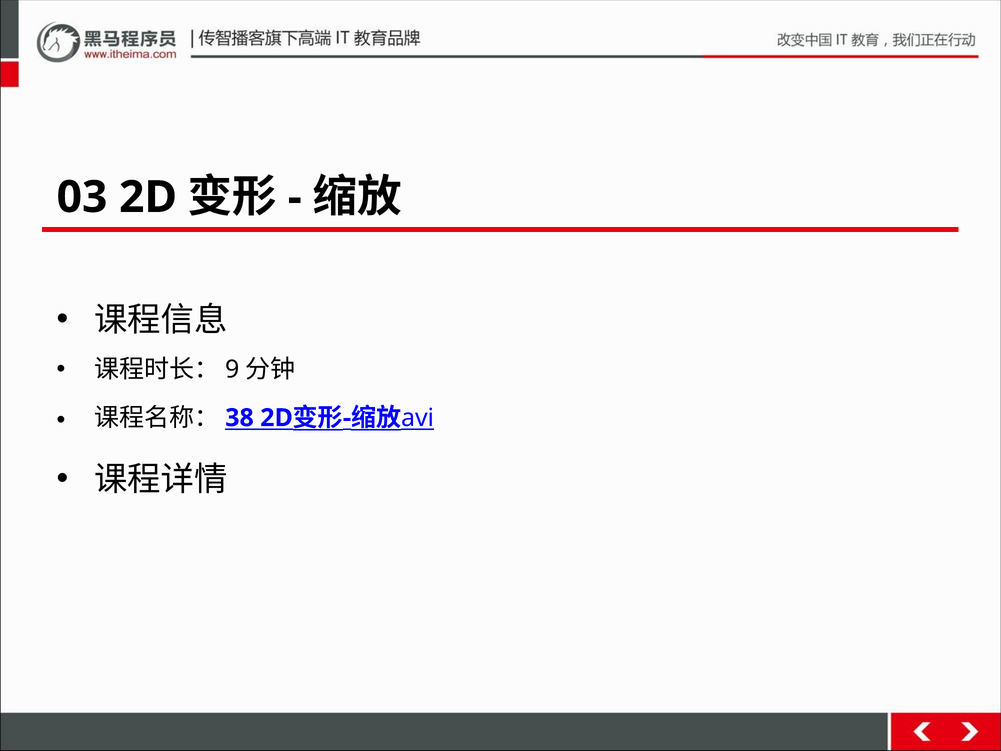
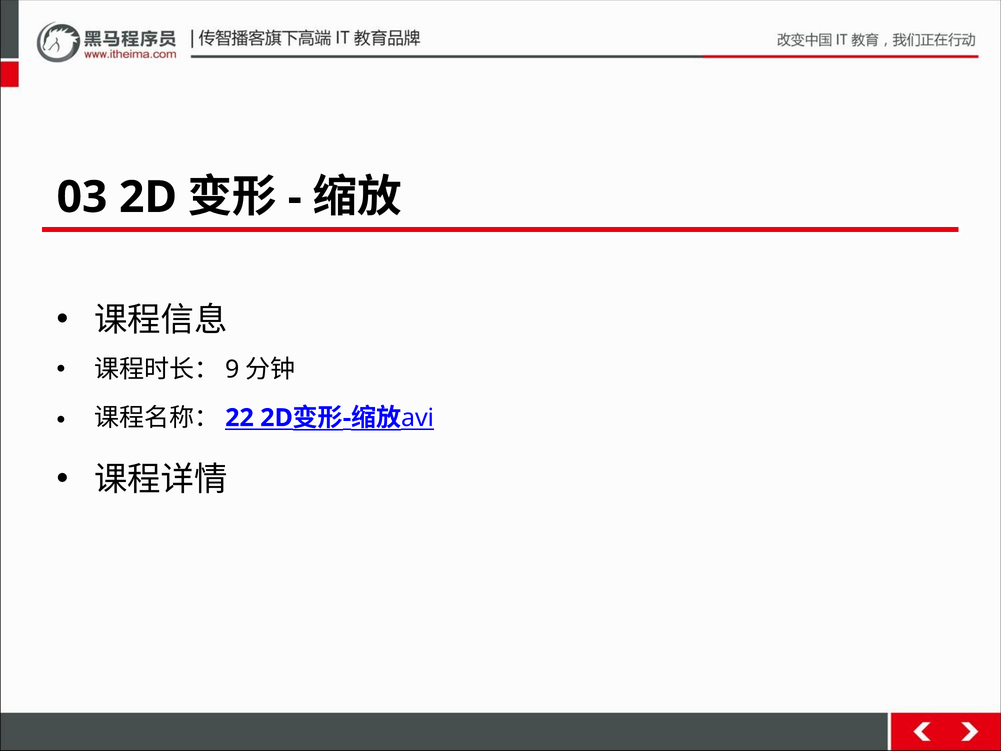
38: 38 -> 22
